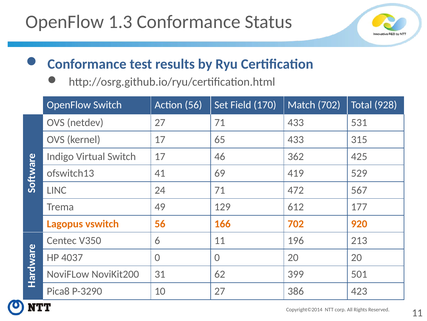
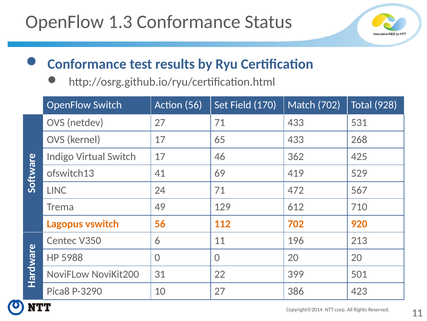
315: 315 -> 268
177: 177 -> 710
166: 166 -> 112
4037: 4037 -> 5988
62: 62 -> 22
